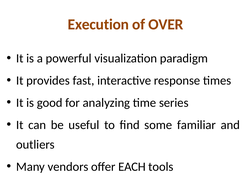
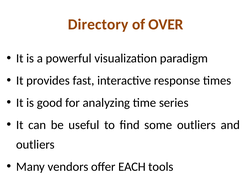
Execution: Execution -> Directory
some familiar: familiar -> outliers
